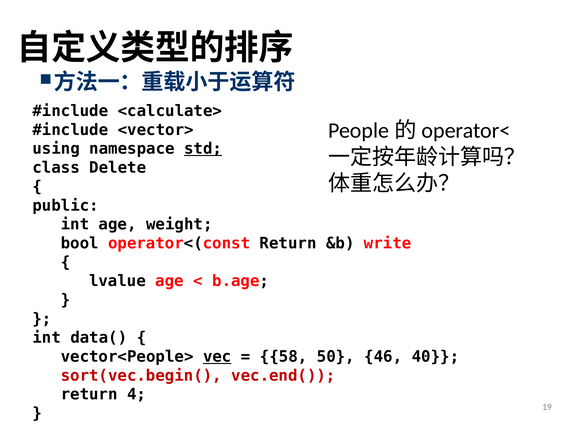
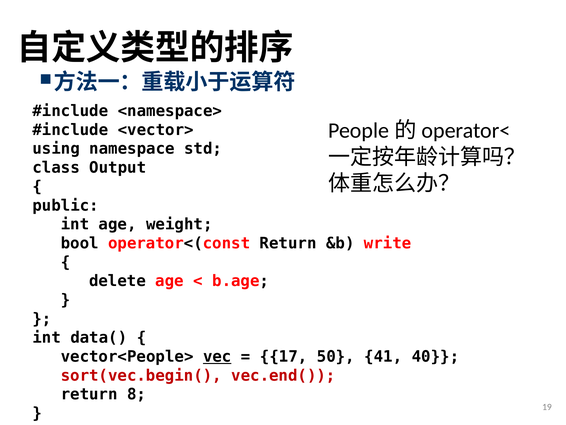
<calculate>: <calculate> -> <namespace>
std underline: present -> none
Delete: Delete -> Output
lvalue: lvalue -> delete
58: 58 -> 17
46: 46 -> 41
4: 4 -> 8
